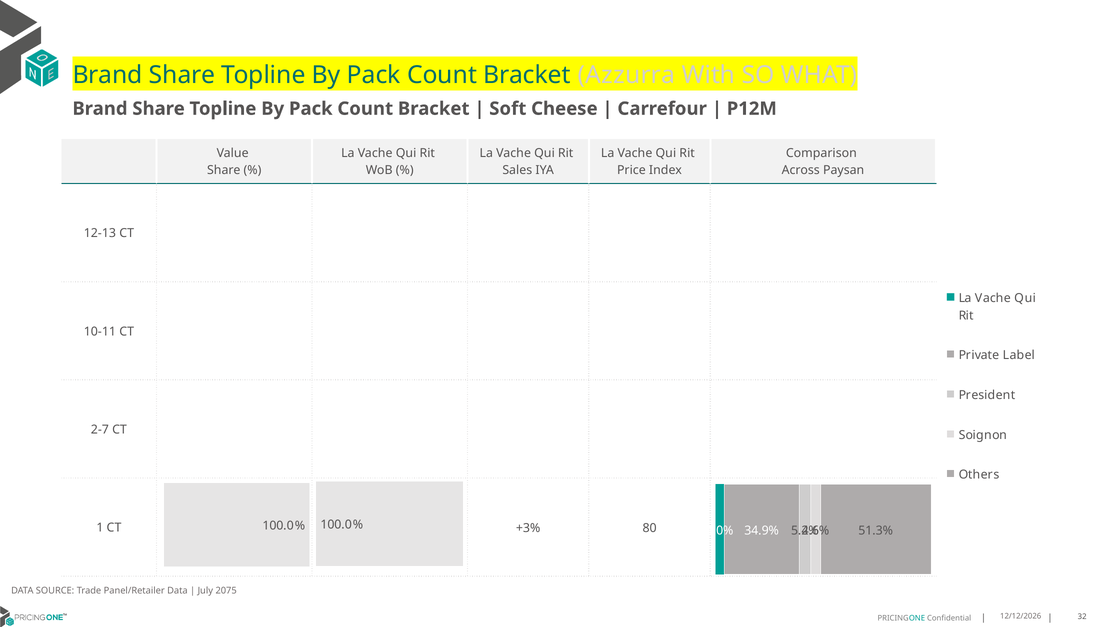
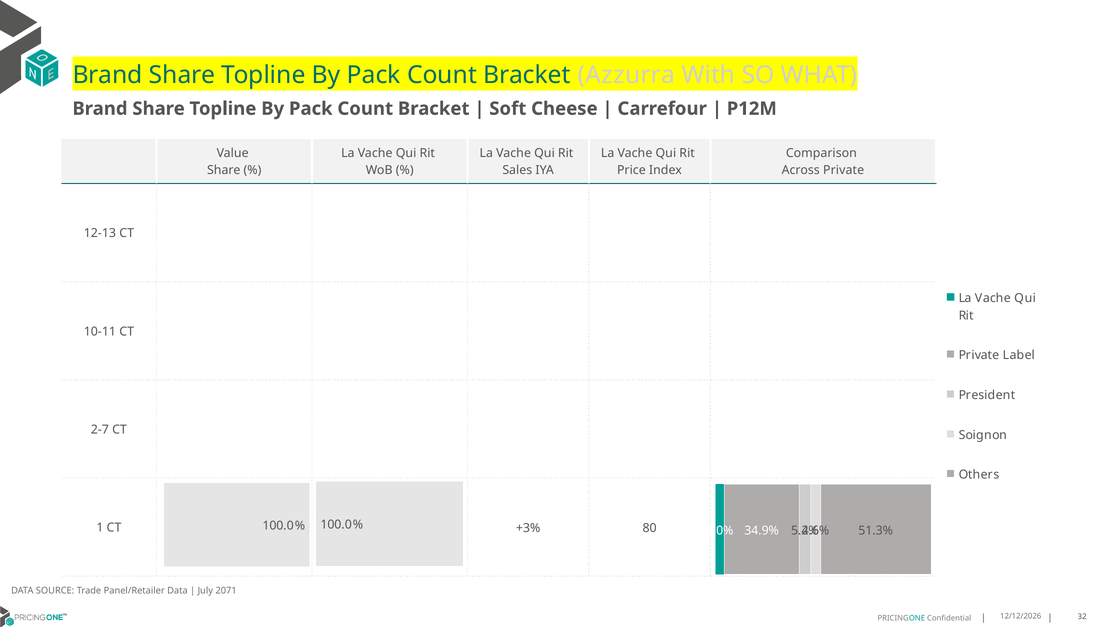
Across Paysan: Paysan -> Private
2075: 2075 -> 2071
